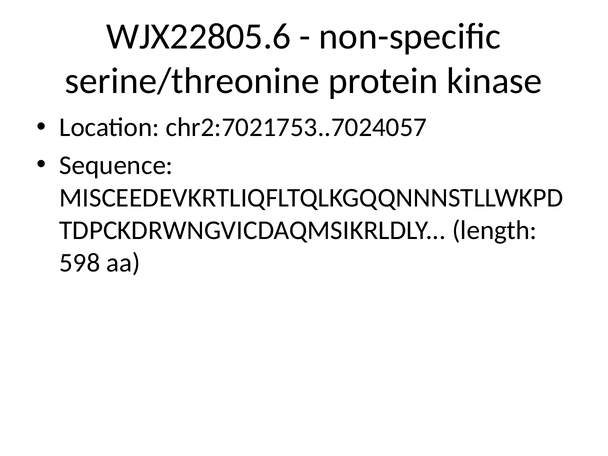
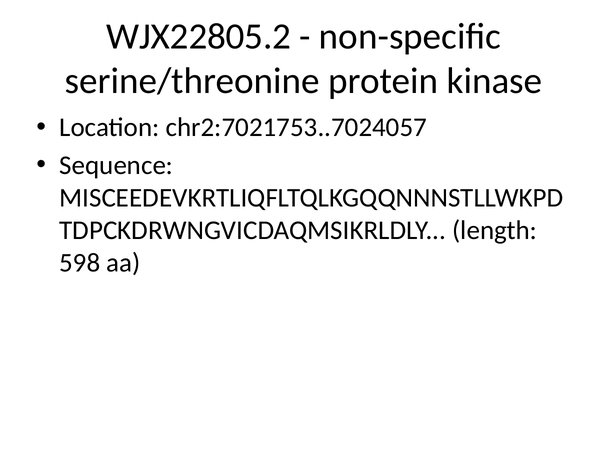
WJX22805.6: WJX22805.6 -> WJX22805.2
